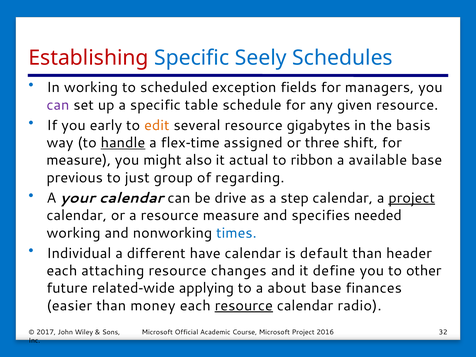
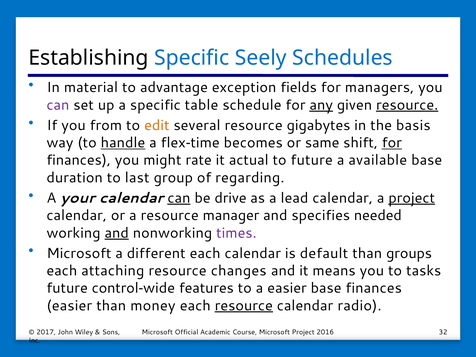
Establishing colour: red -> black
In working: working -> material
scheduled: scheduled -> advantage
any underline: none -> present
resource at (407, 105) underline: none -> present
early: early -> from
assigned: assigned -> becomes
three: three -> same
for at (392, 143) underline: none -> present
measure at (79, 160): measure -> finances
also: also -> rate
to ribbon: ribbon -> future
previous: previous -> duration
just: just -> last
can at (179, 198) underline: none -> present
step: step -> lead
resource measure: measure -> manager
and at (117, 233) underline: none -> present
times colour: blue -> purple
Individual at (79, 253): Individual -> Microsoft
different have: have -> each
header: header -> groups
define: define -> means
other: other -> tasks
related: related -> control
applying: applying -> features
a about: about -> easier
